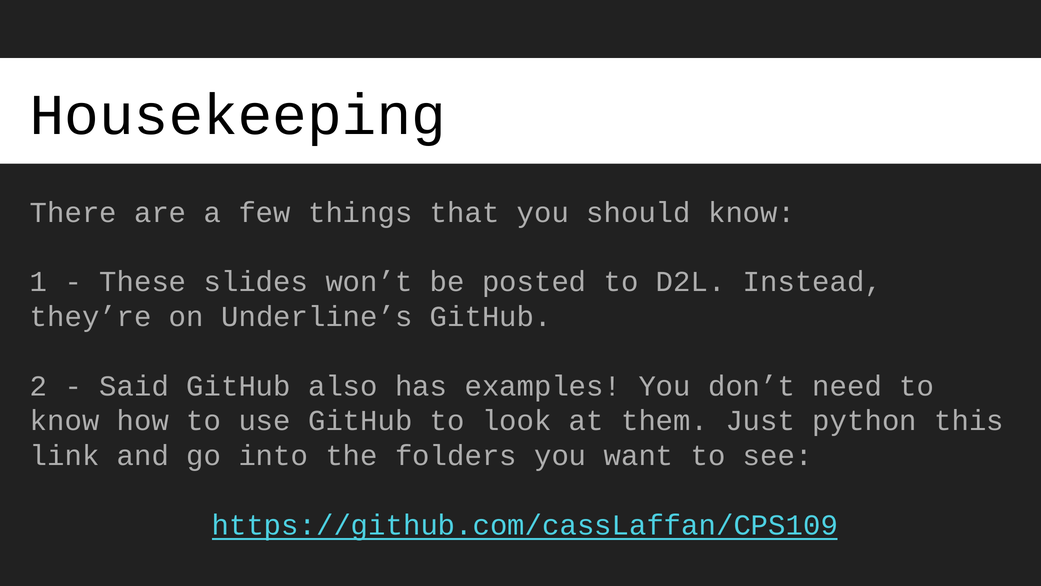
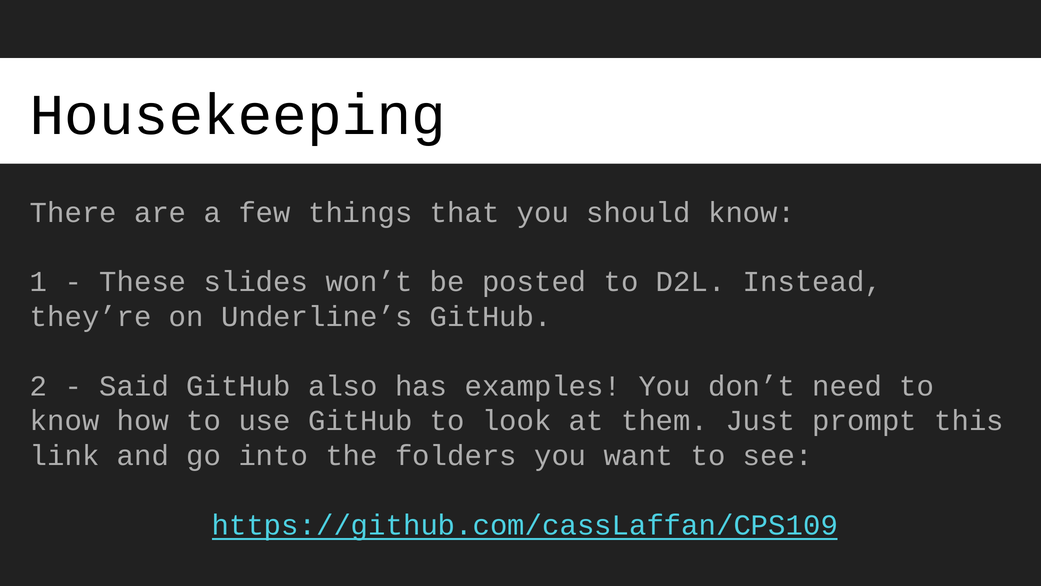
python: python -> prompt
